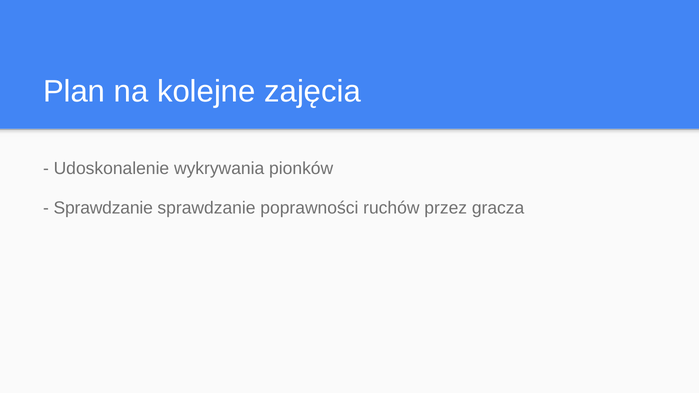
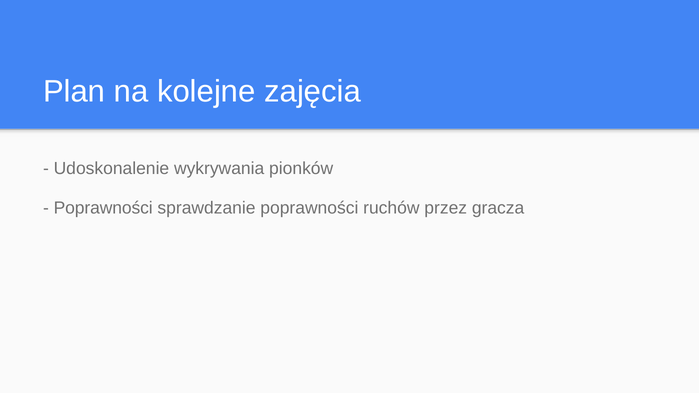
Sprawdzanie at (103, 208): Sprawdzanie -> Poprawności
